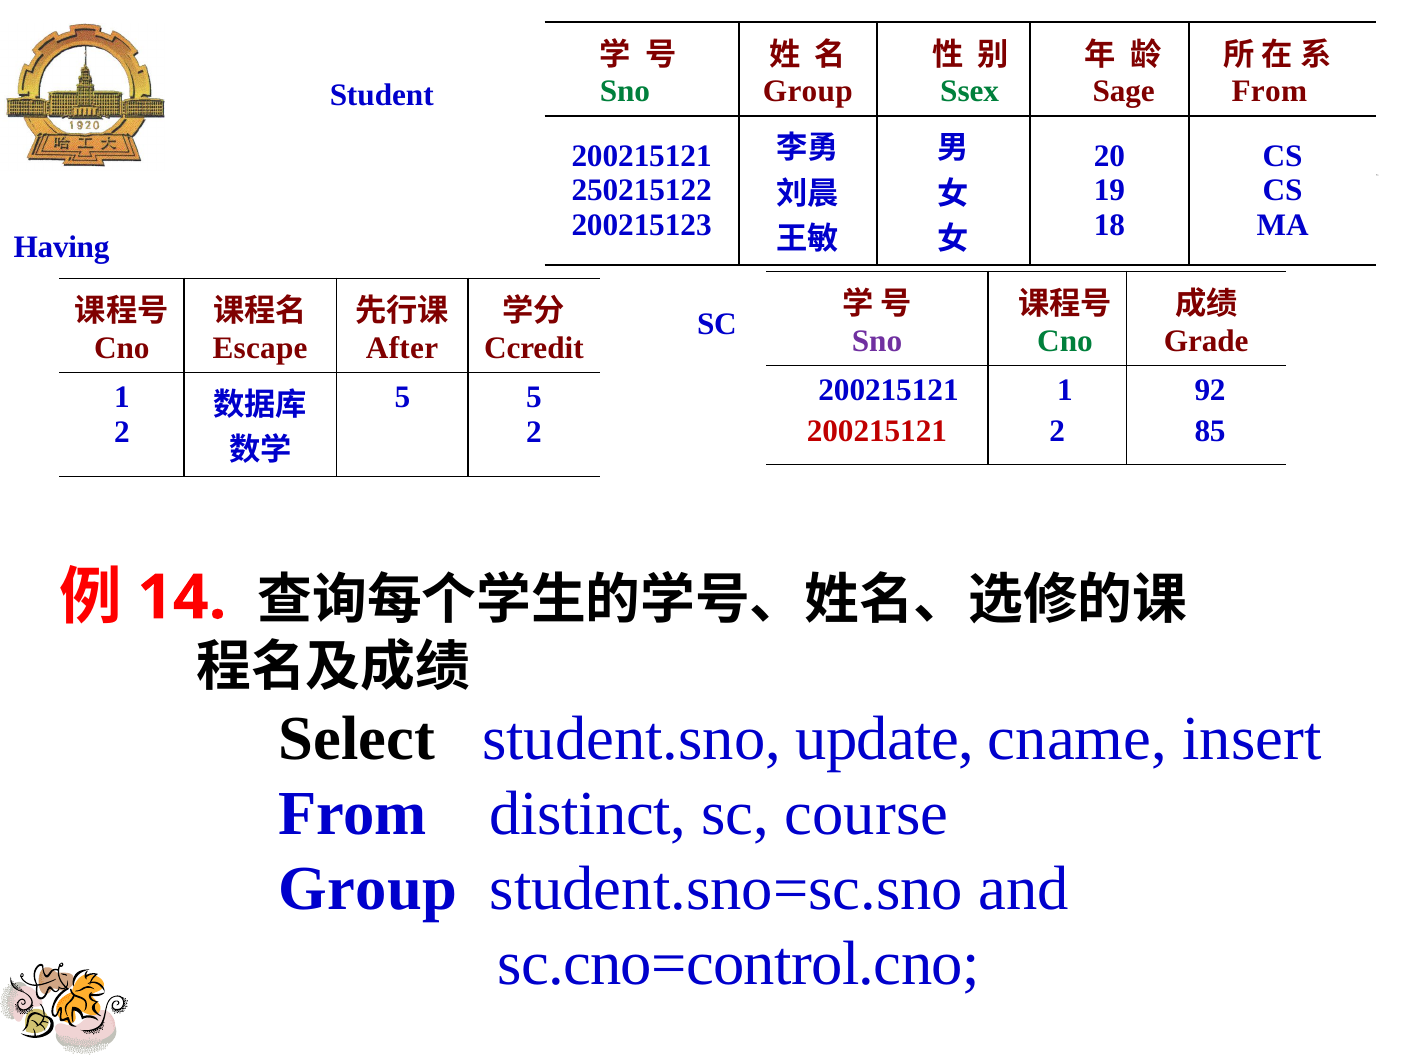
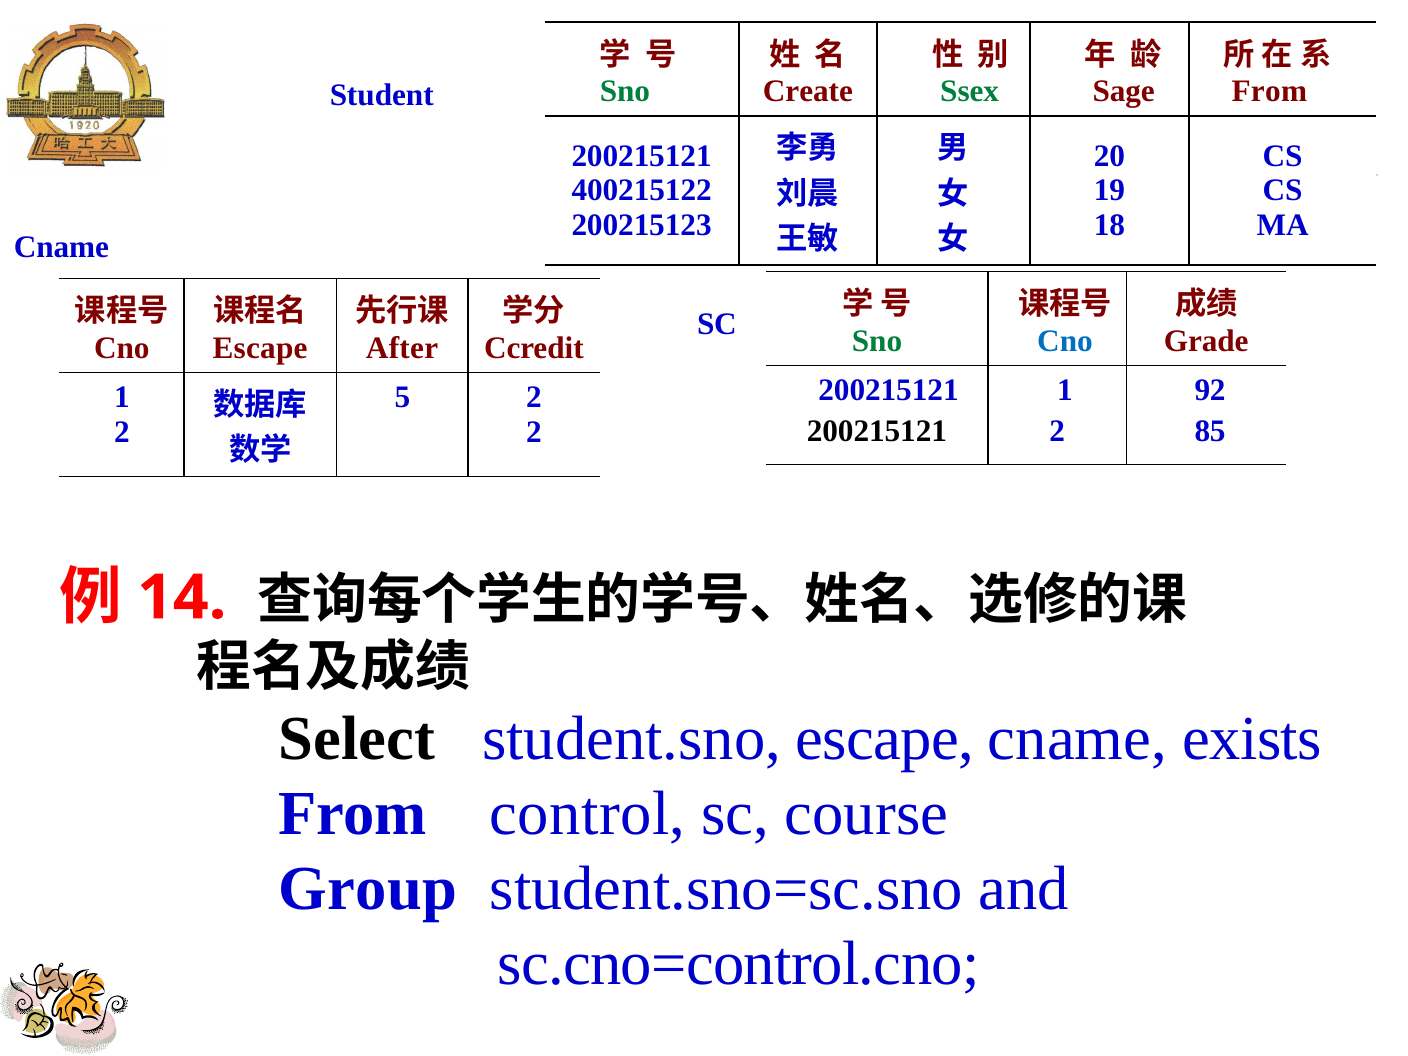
Group at (808, 92): Group -> Create
250215122: 250215122 -> 400215122
Having at (62, 248): Having -> Cname
Sno at (877, 341) colour: purple -> green
Cno at (1065, 341) colour: green -> blue
5 5: 5 -> 2
200215121 at (877, 431) colour: red -> black
student.sno update: update -> escape
insert: insert -> exists
distinct: distinct -> control
